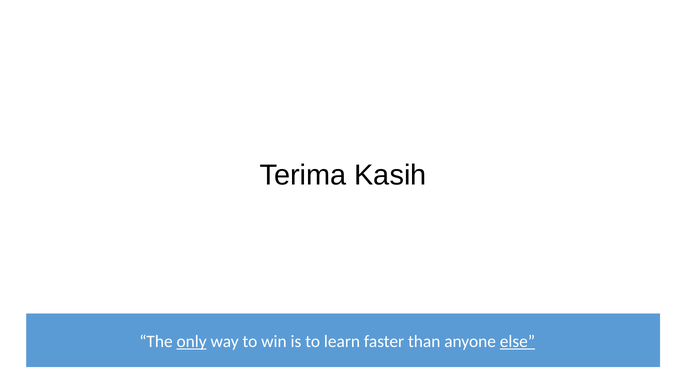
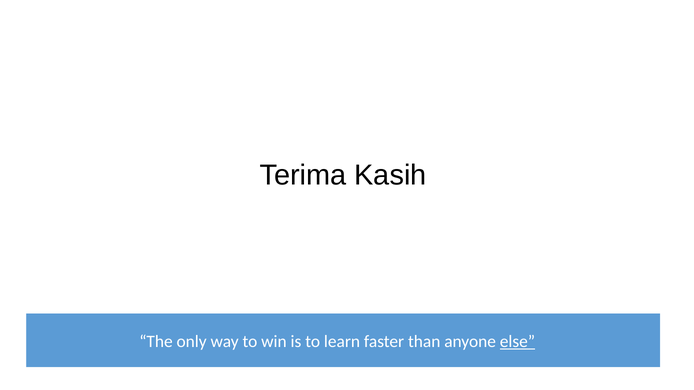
only underline: present -> none
